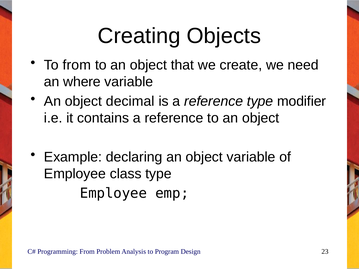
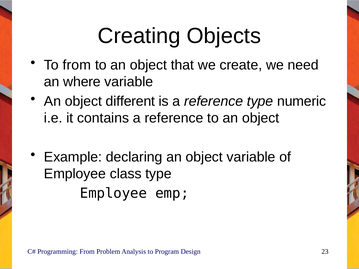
decimal: decimal -> different
modifier: modifier -> numeric
